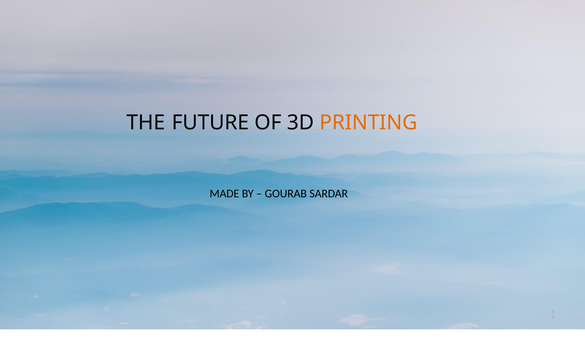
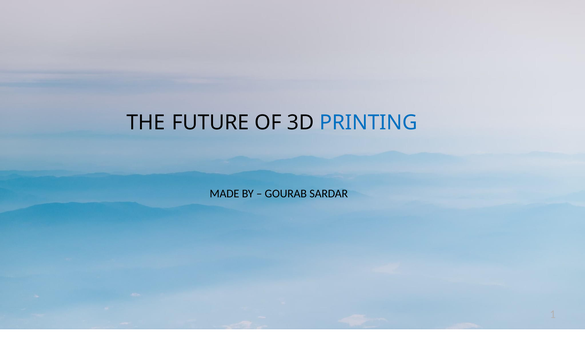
PRINTING colour: orange -> blue
